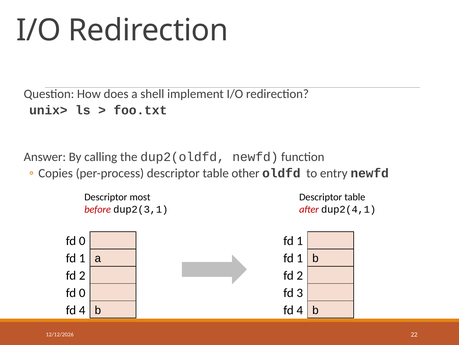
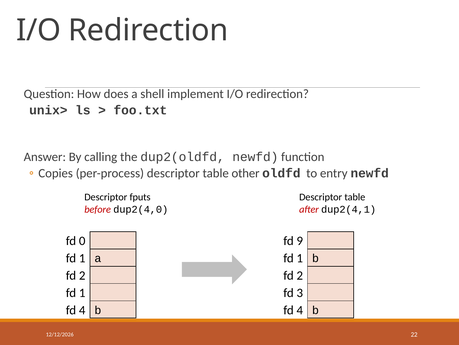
most: most -> fputs
dup2(3,1: dup2(3,1 -> dup2(4,0
1 at (300, 241): 1 -> 9
0 at (82, 292): 0 -> 1
